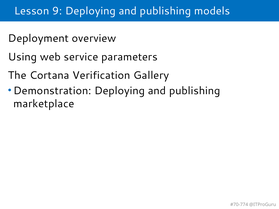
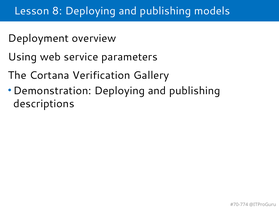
9: 9 -> 8
marketplace: marketplace -> descriptions
